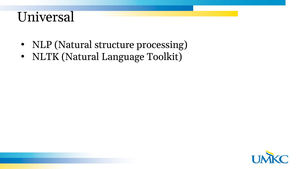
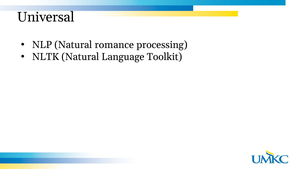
structure: structure -> romance
